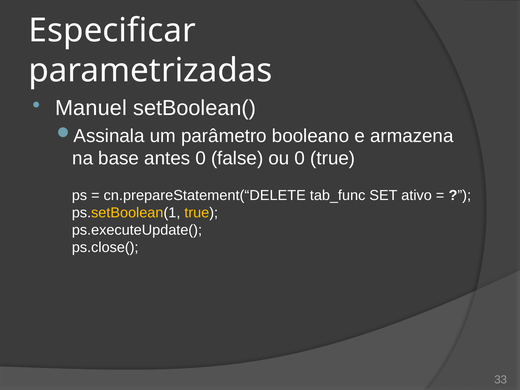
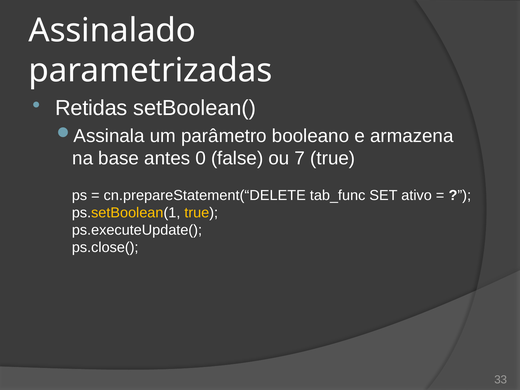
Especificar: Especificar -> Assinalado
Manuel: Manuel -> Retidas
ou 0: 0 -> 7
